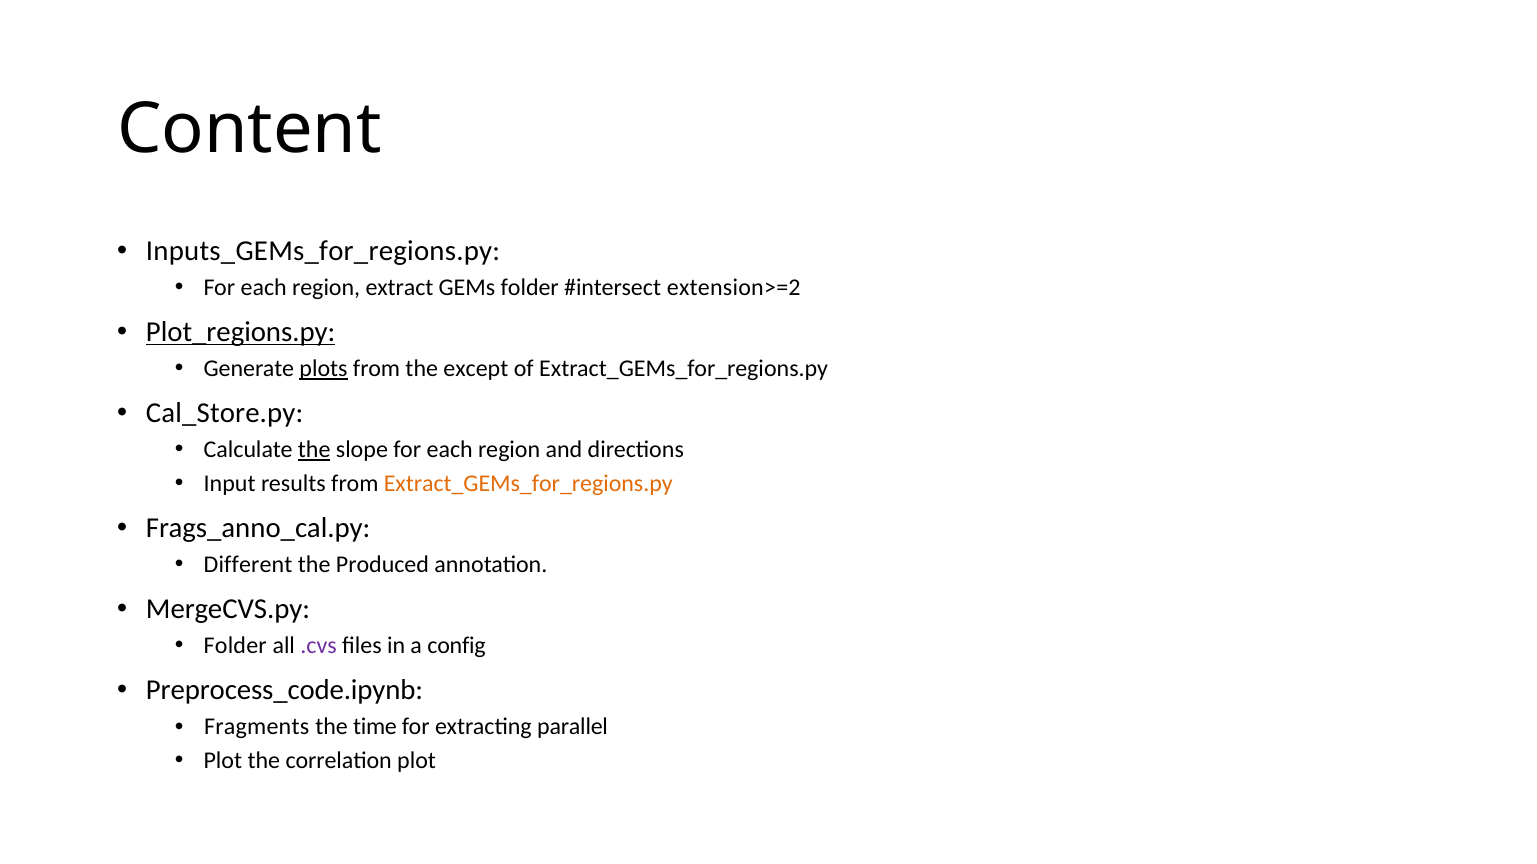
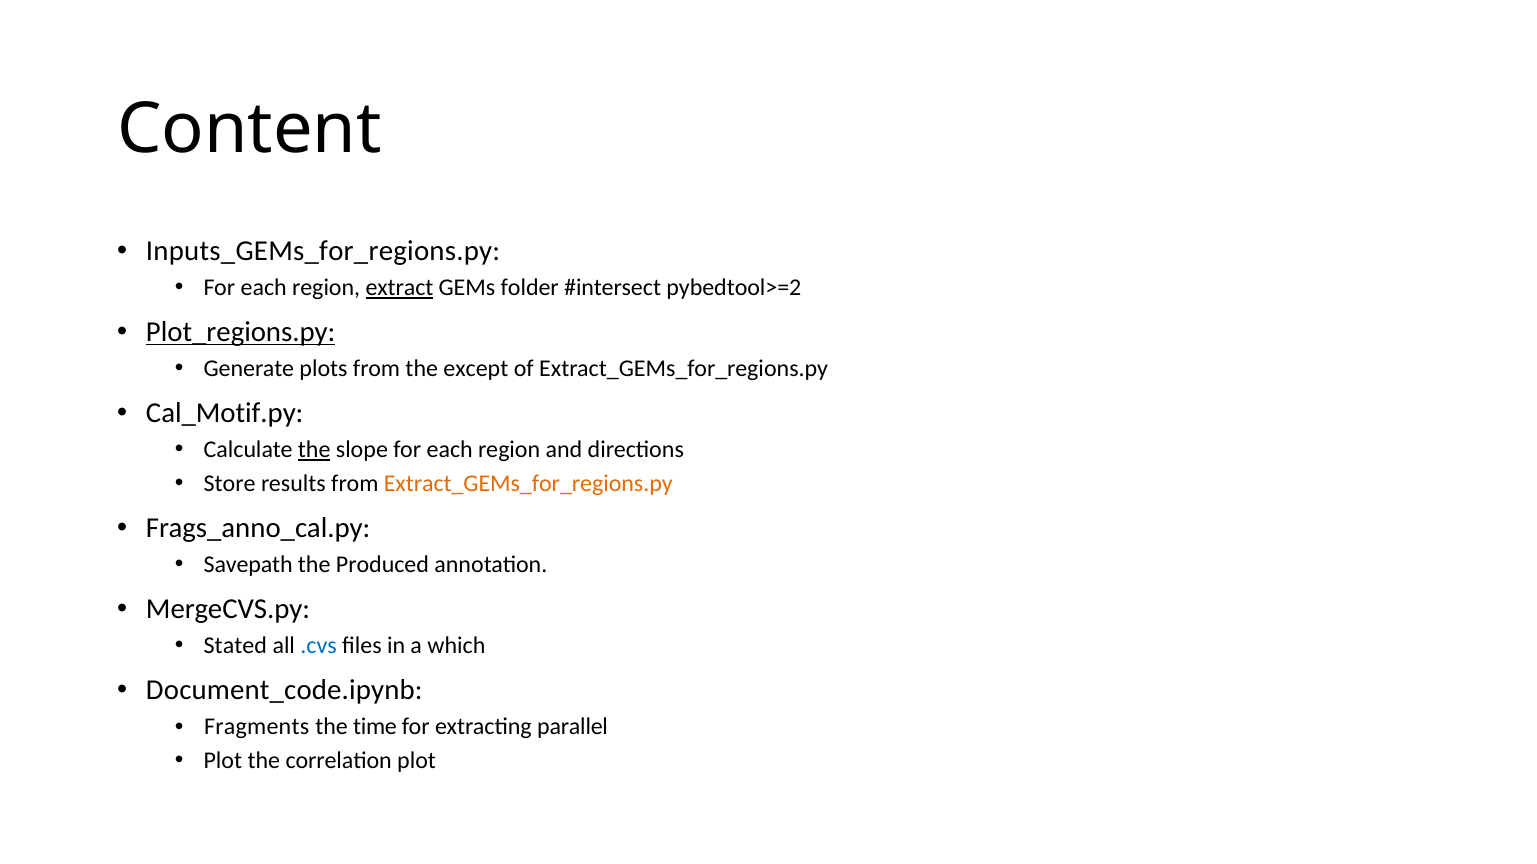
extract underline: none -> present
extension>=2: extension>=2 -> pybedtool>=2
plots underline: present -> none
Cal_Store.py: Cal_Store.py -> Cal_Motif.py
Input: Input -> Store
Different: Different -> Savepath
Folder at (235, 646): Folder -> Stated
.cvs colour: purple -> blue
config: config -> which
Preprocess_code.ipynb: Preprocess_code.ipynb -> Document_code.ipynb
